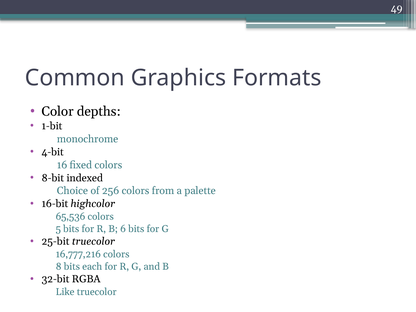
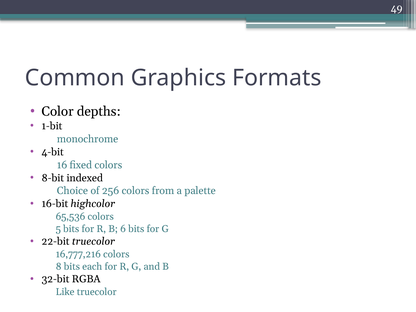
25-bit: 25-bit -> 22-bit
